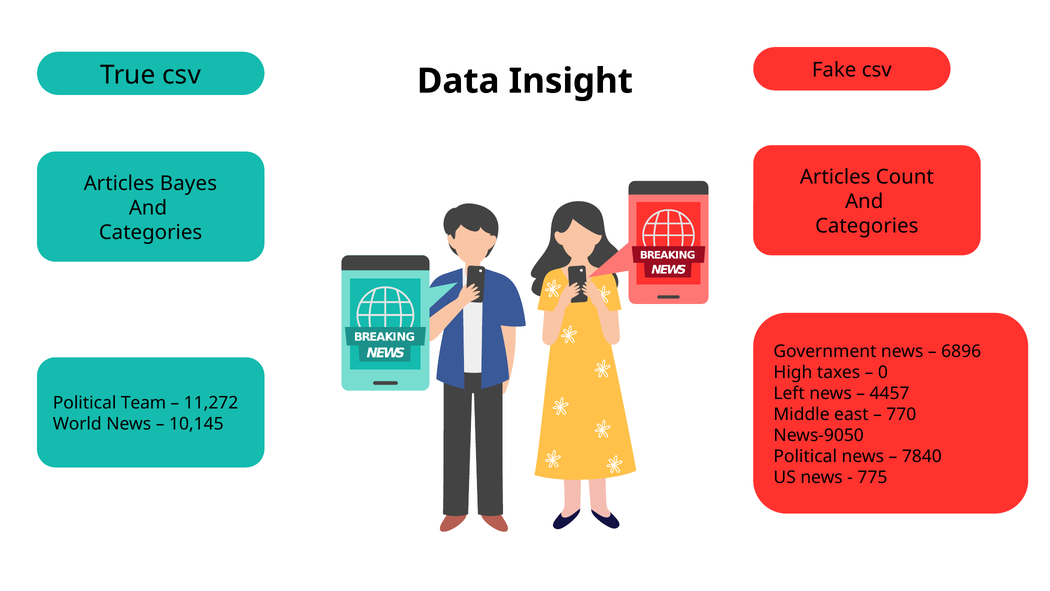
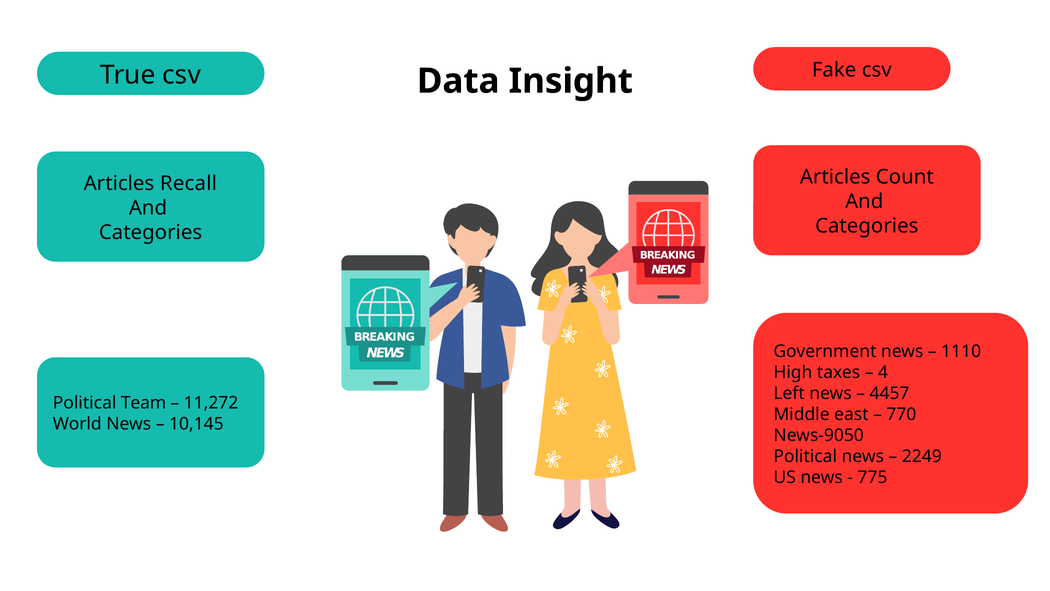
Bayes: Bayes -> Recall
6896: 6896 -> 1110
0: 0 -> 4
7840: 7840 -> 2249
